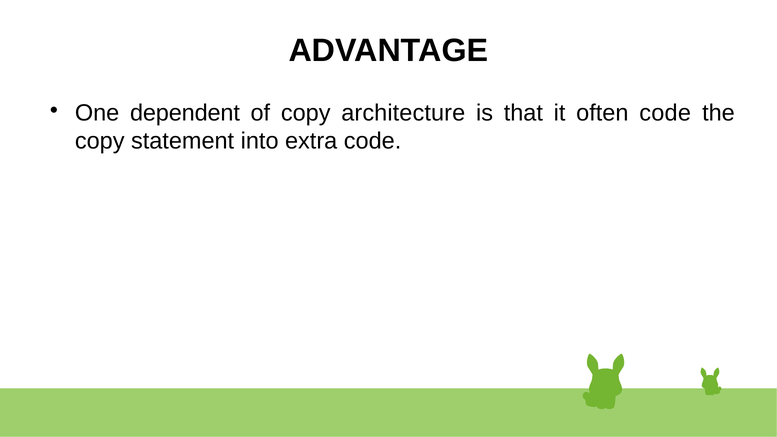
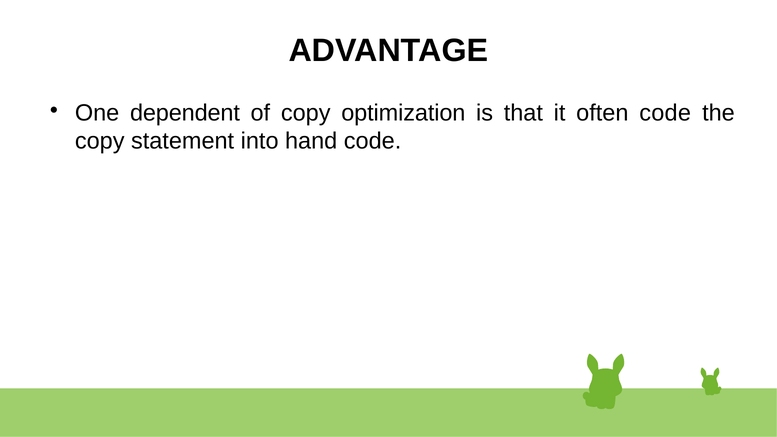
architecture: architecture -> optimization
extra: extra -> hand
